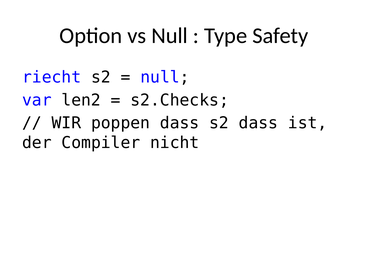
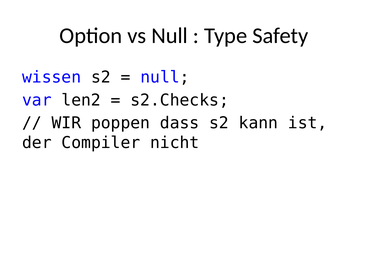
riecht: riecht -> wissen
s2 dass: dass -> kann
